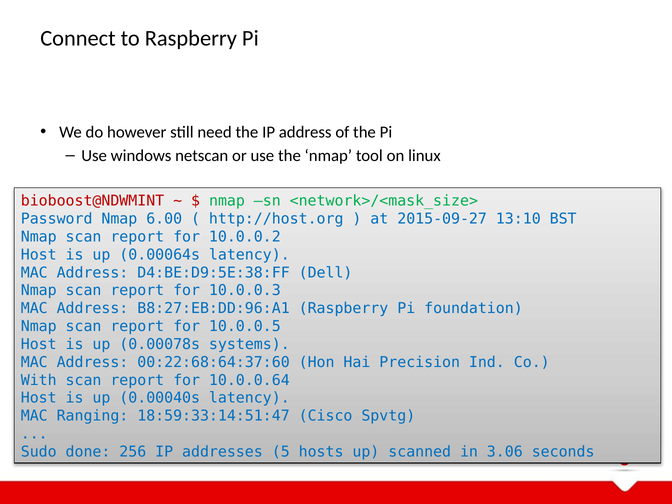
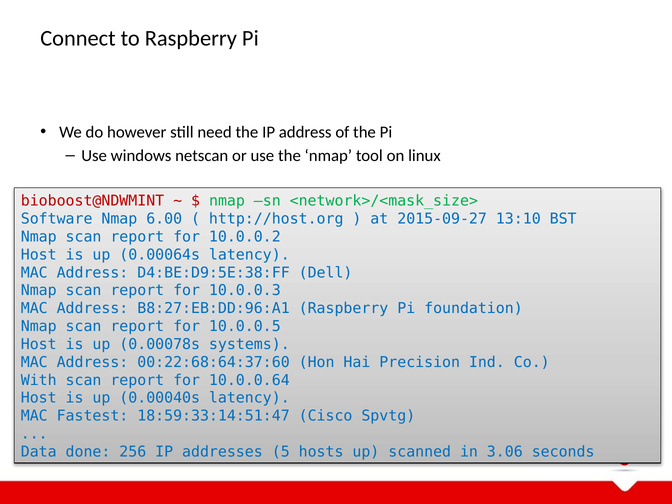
Password: Password -> Software
Ranging: Ranging -> Fastest
Sudo: Sudo -> Data
